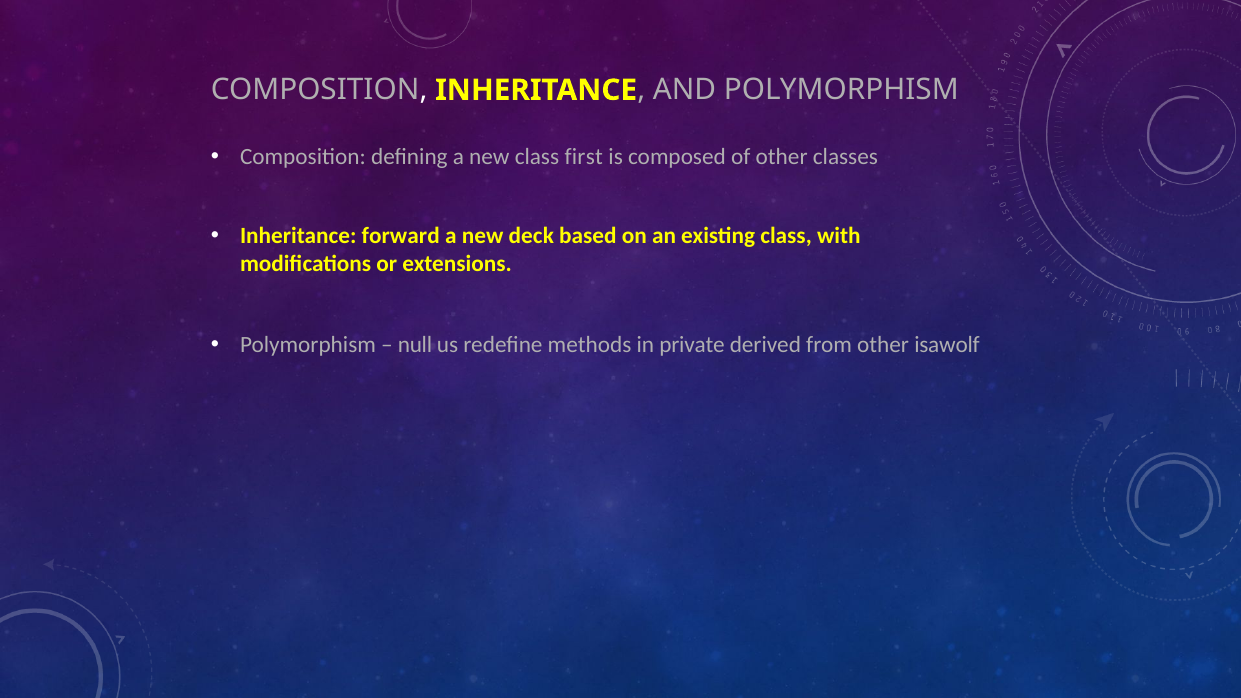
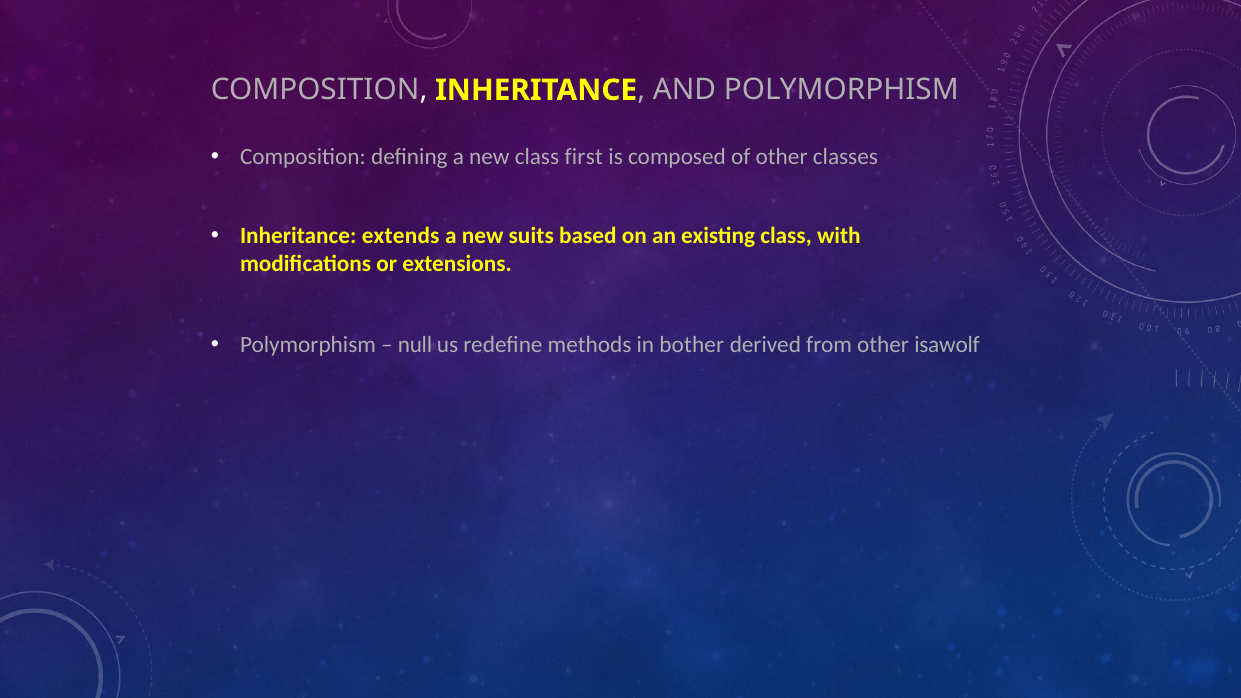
forward: forward -> extends
deck: deck -> suits
private: private -> bother
